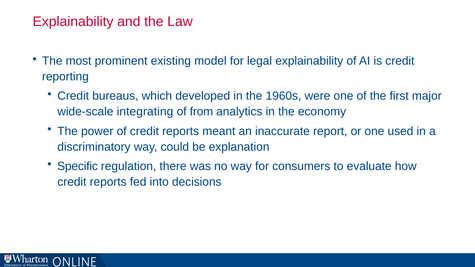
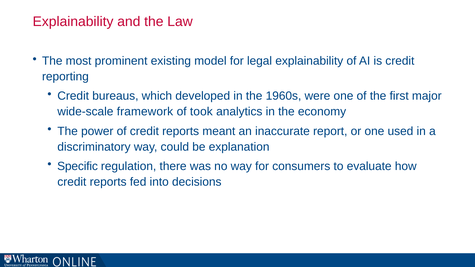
integrating: integrating -> framework
from: from -> took
